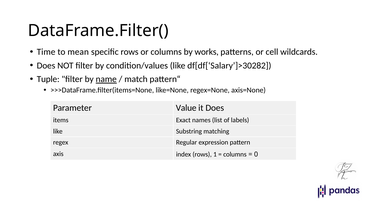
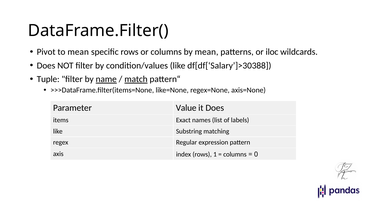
Time: Time -> Pivot
by works: works -> mean
cell: cell -> iloc
df[df[‘Salary’]>30282: df[df[‘Salary’]>30282 -> df[df[‘Salary’]>30388
match underline: none -> present
